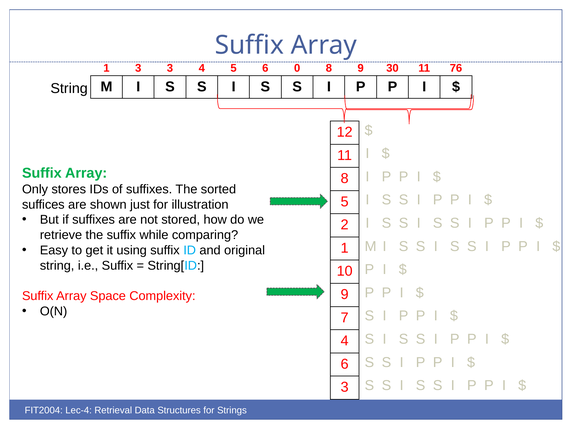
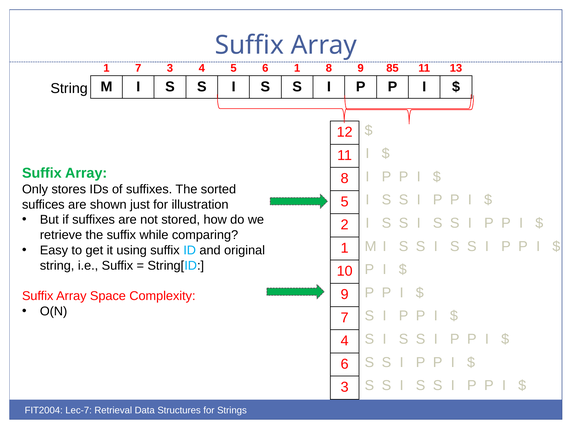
1 3: 3 -> 7
6 0: 0 -> 1
30: 30 -> 85
76: 76 -> 13
Lec-4: Lec-4 -> Lec-7
